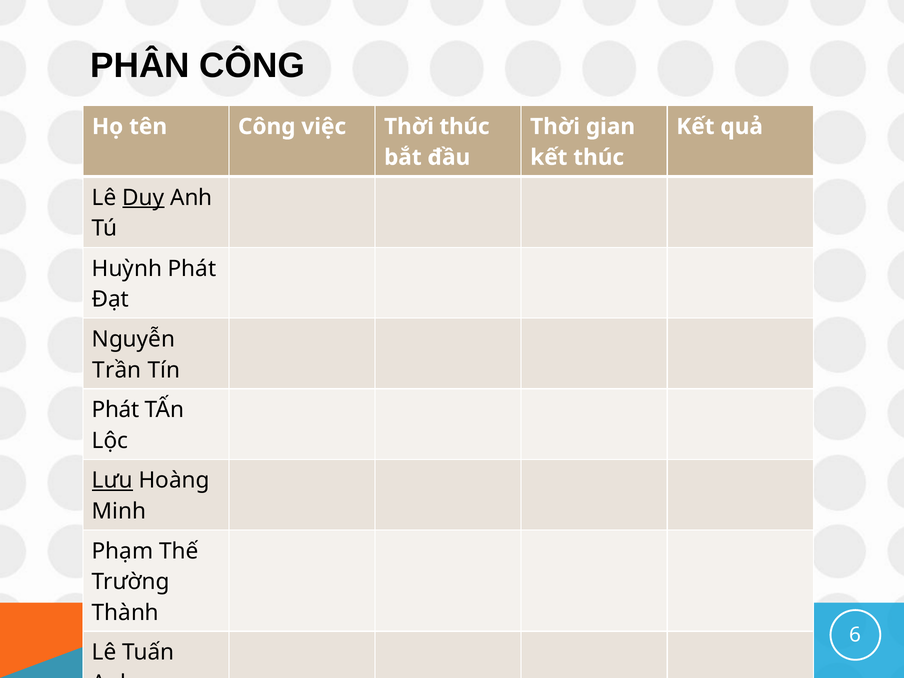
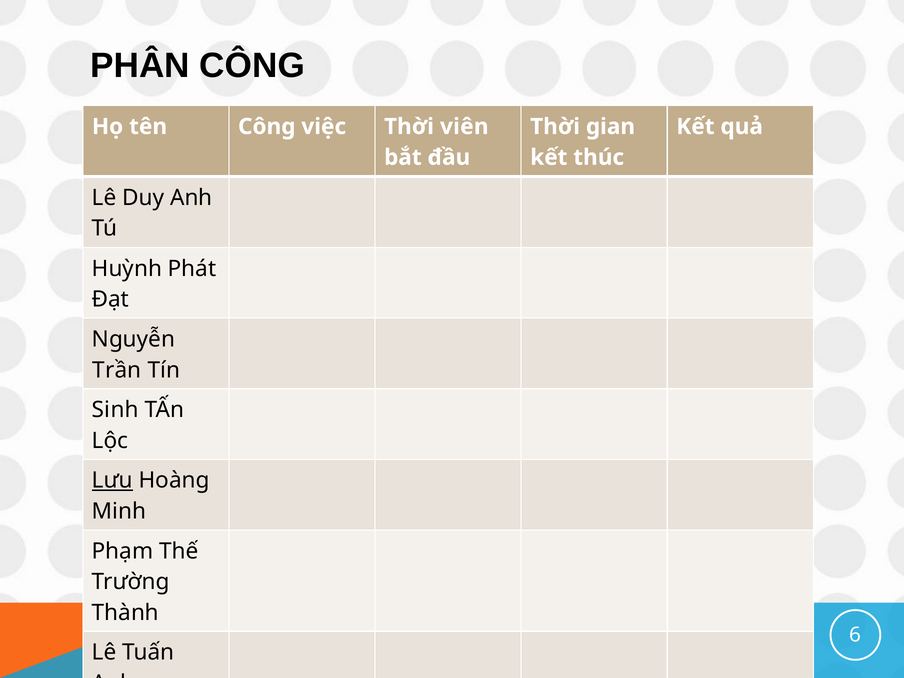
Thời thúc: thúc -> viên
Duy underline: present -> none
Phát at (115, 410): Phát -> Sinh
